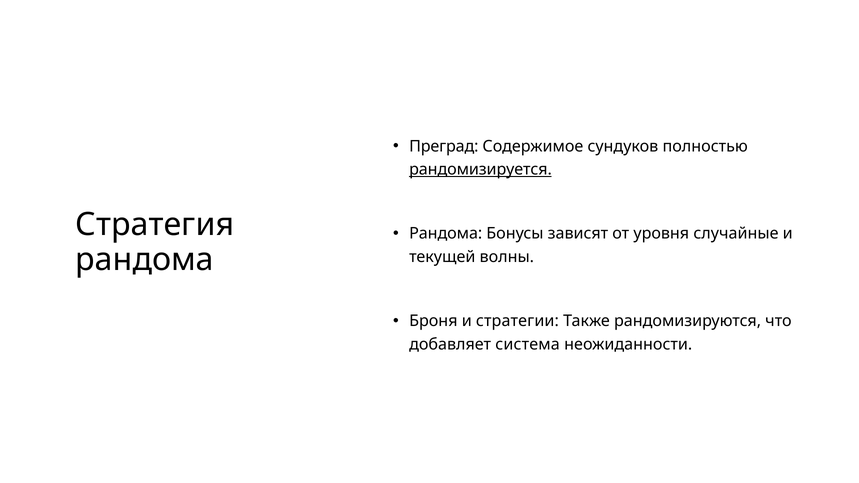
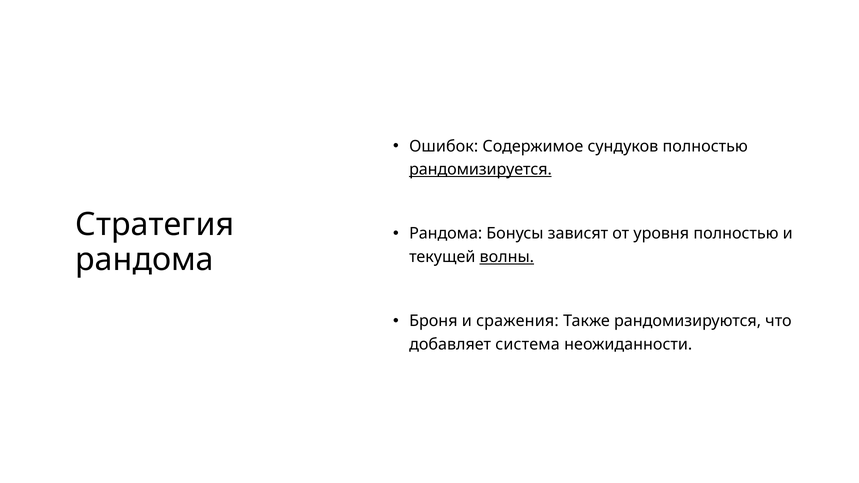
Преград: Преград -> Ошибок
уровня случайные: случайные -> полностью
волны underline: none -> present
стратегии: стратегии -> сражения
